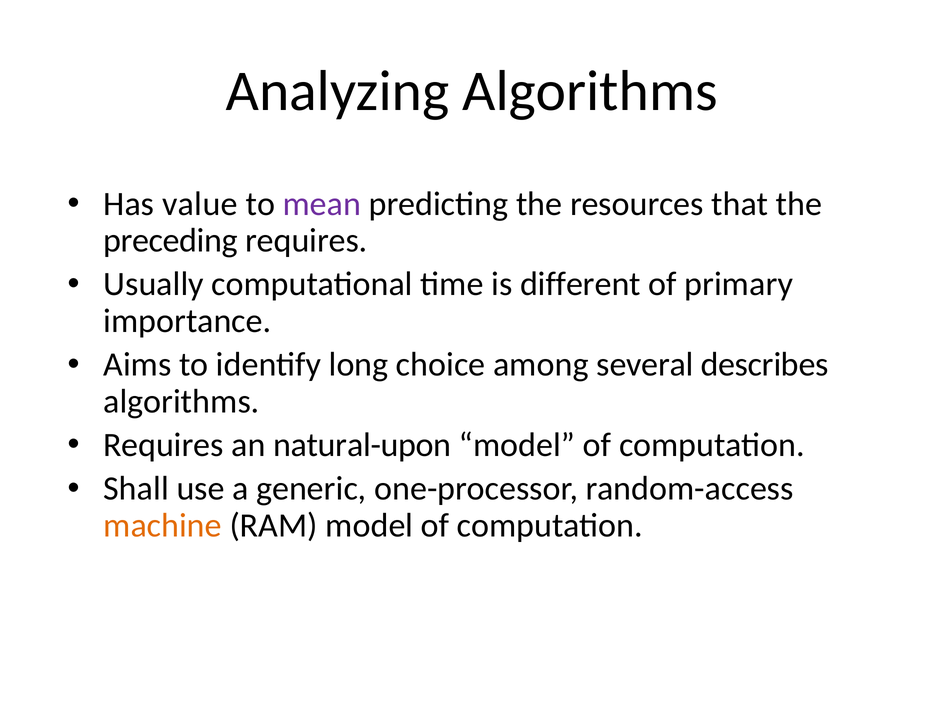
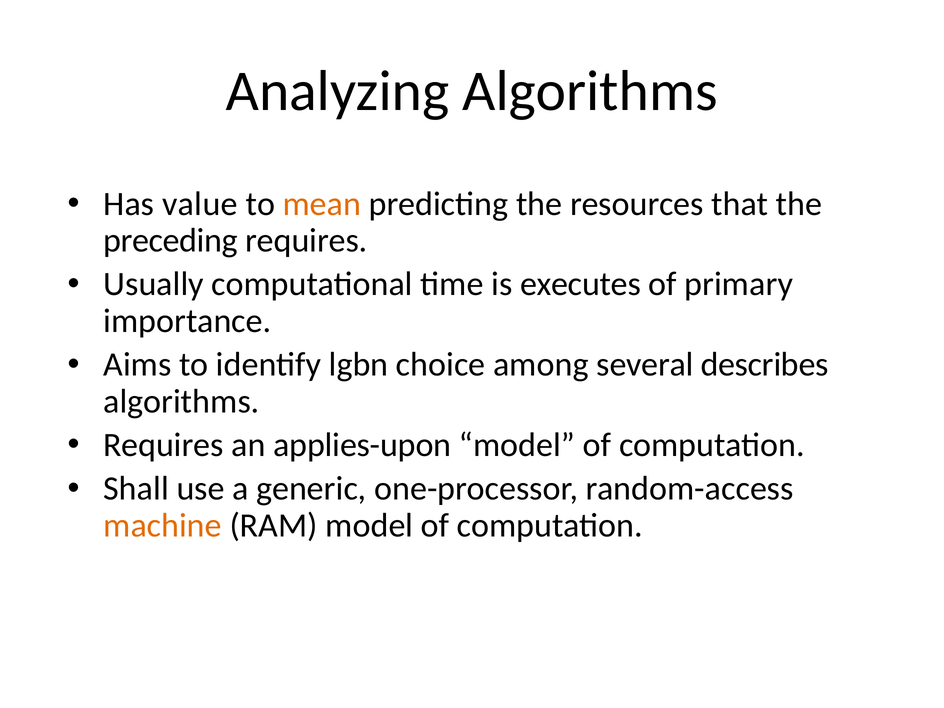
mean colour: purple -> orange
different: different -> executes
long: long -> lgbn
natural-upon: natural-upon -> applies-upon
